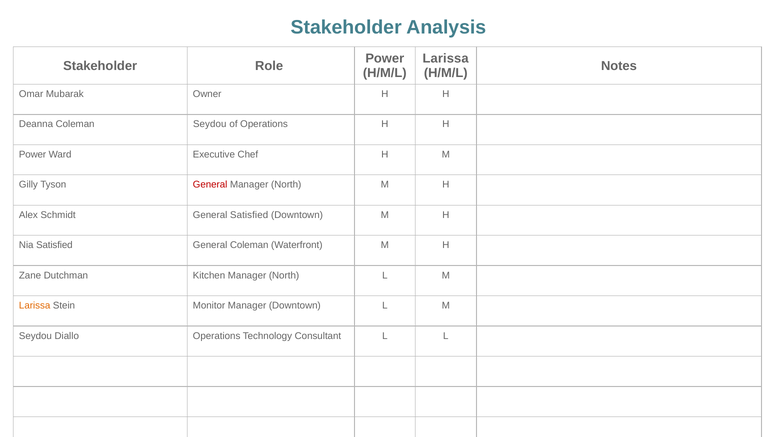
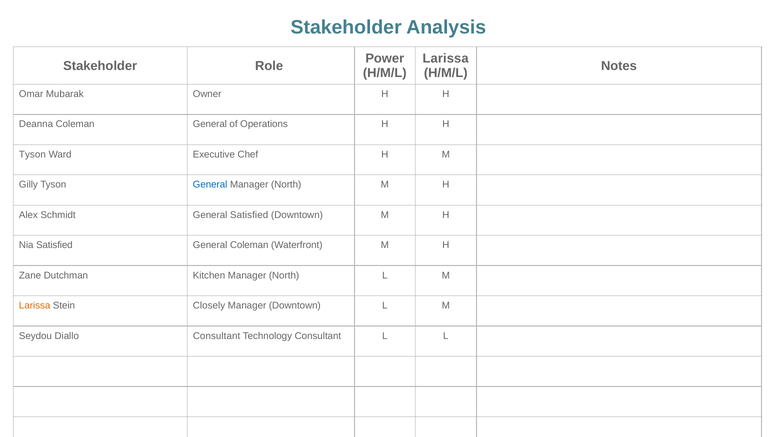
Coleman Seydou: Seydou -> General
Power at (33, 155): Power -> Tyson
General at (210, 185) colour: red -> blue
Monitor: Monitor -> Closely
Diallo Operations: Operations -> Consultant
